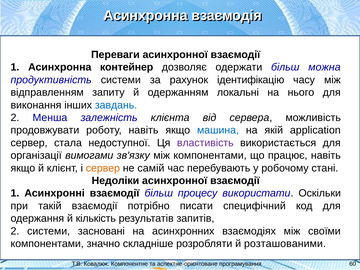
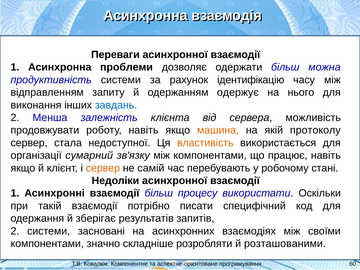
контейнер: контейнер -> проблеми
локальні: локальні -> одержує
машина colour: blue -> orange
application: application -> протоколу
властивість colour: purple -> orange
вимогами: вимогами -> сумарний
кількість: кількість -> зберігає
